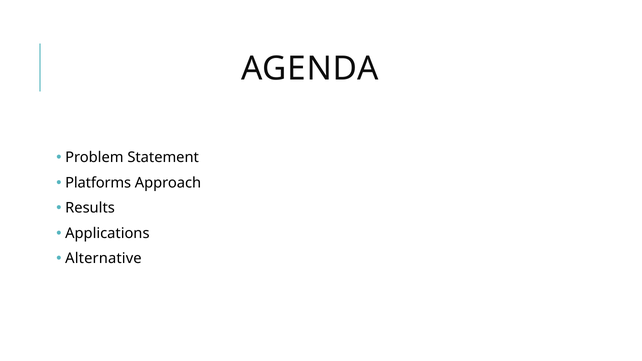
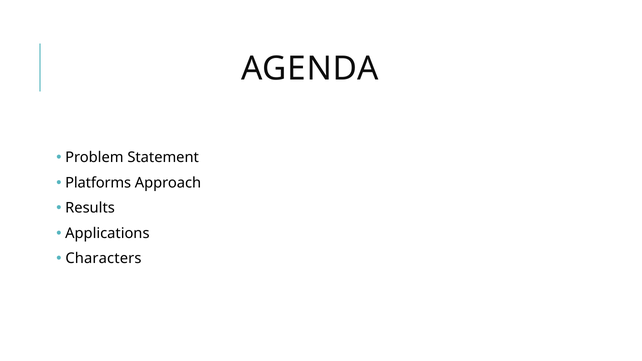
Alternative: Alternative -> Characters
